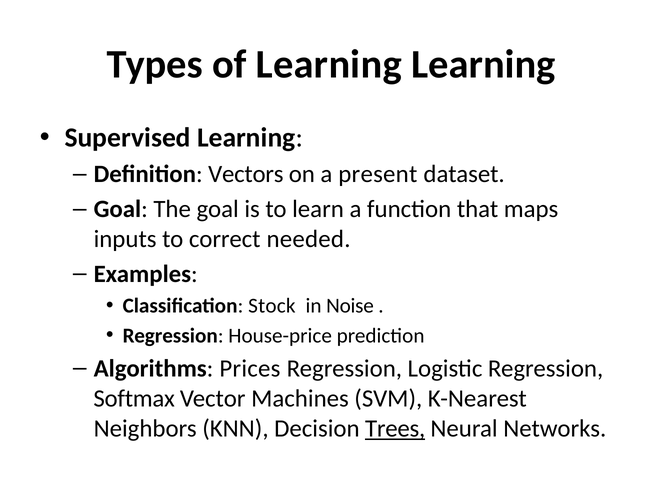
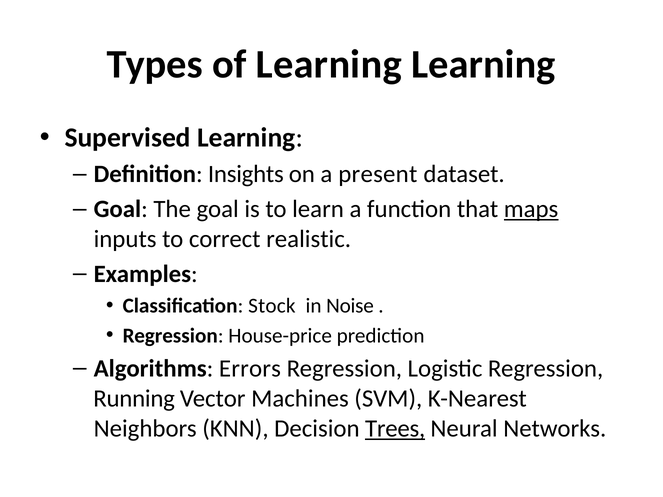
Vectors: Vectors -> Insights
maps underline: none -> present
needed: needed -> realistic
Prices: Prices -> Errors
Softmax: Softmax -> Running
